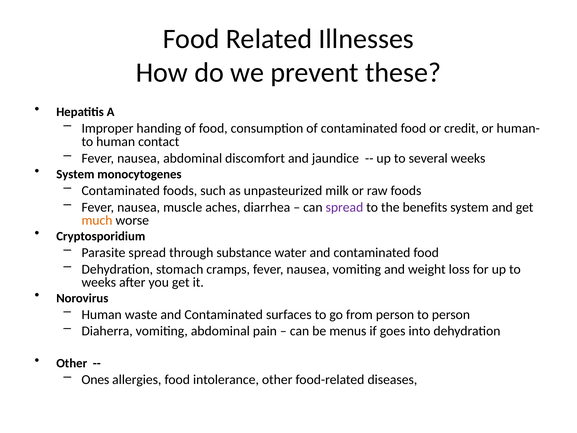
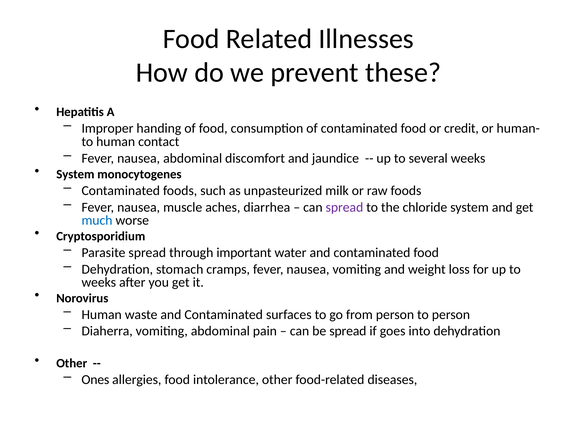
benefits: benefits -> chloride
much colour: orange -> blue
substance: substance -> important
be menus: menus -> spread
